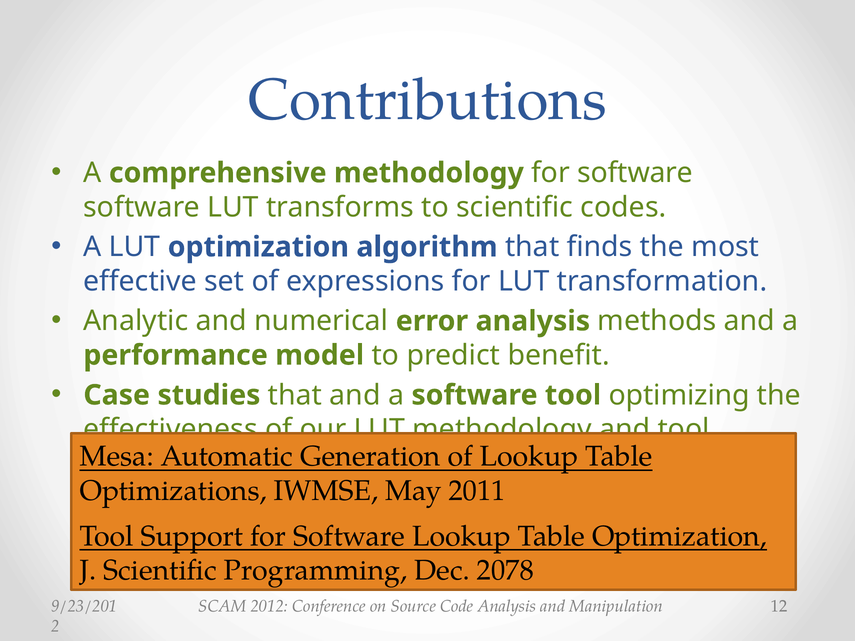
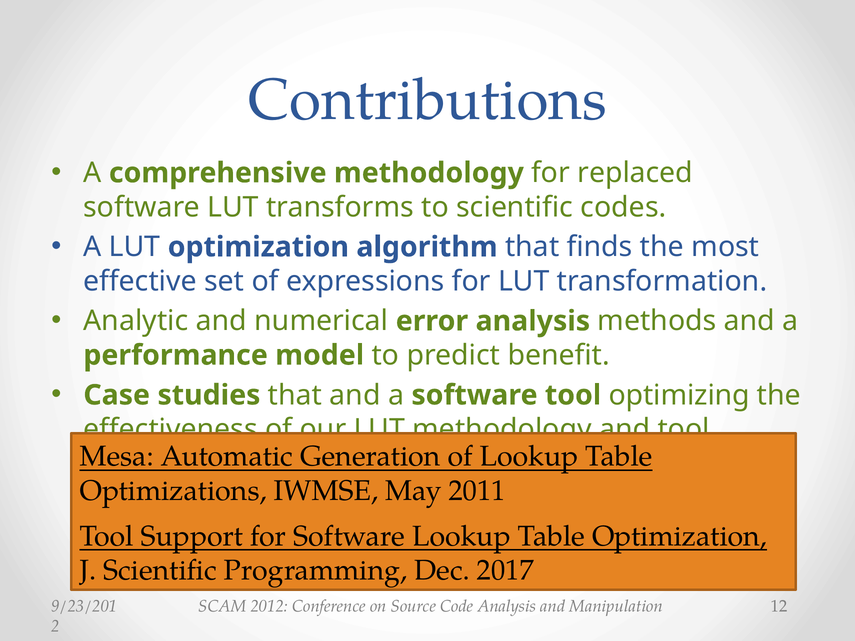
methodology for software: software -> replaced
2078: 2078 -> 2017
